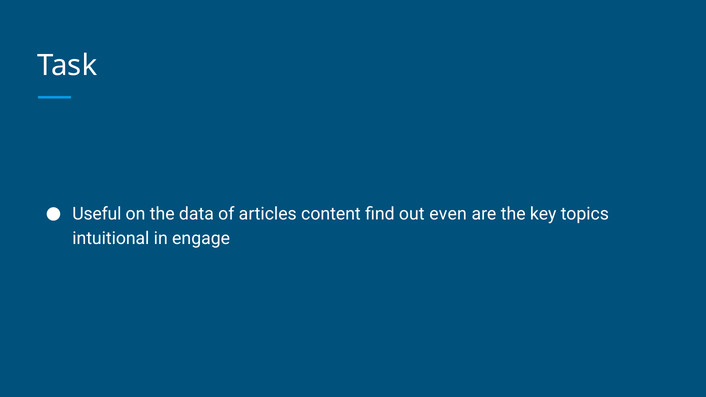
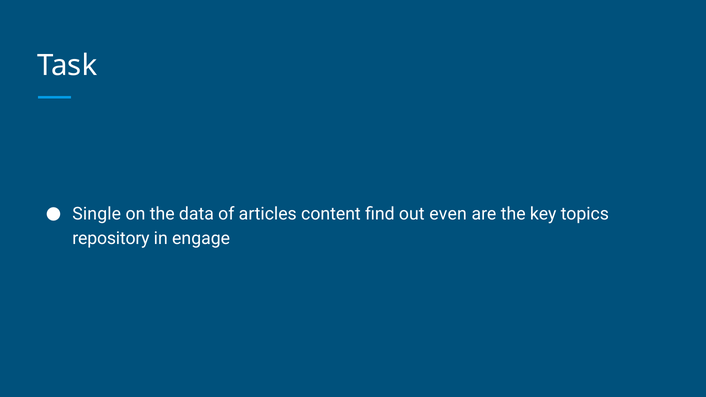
Useful: Useful -> Single
intuitional: intuitional -> repository
